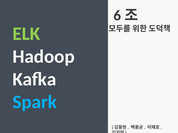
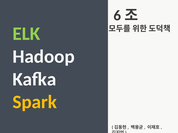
Spark colour: light blue -> yellow
